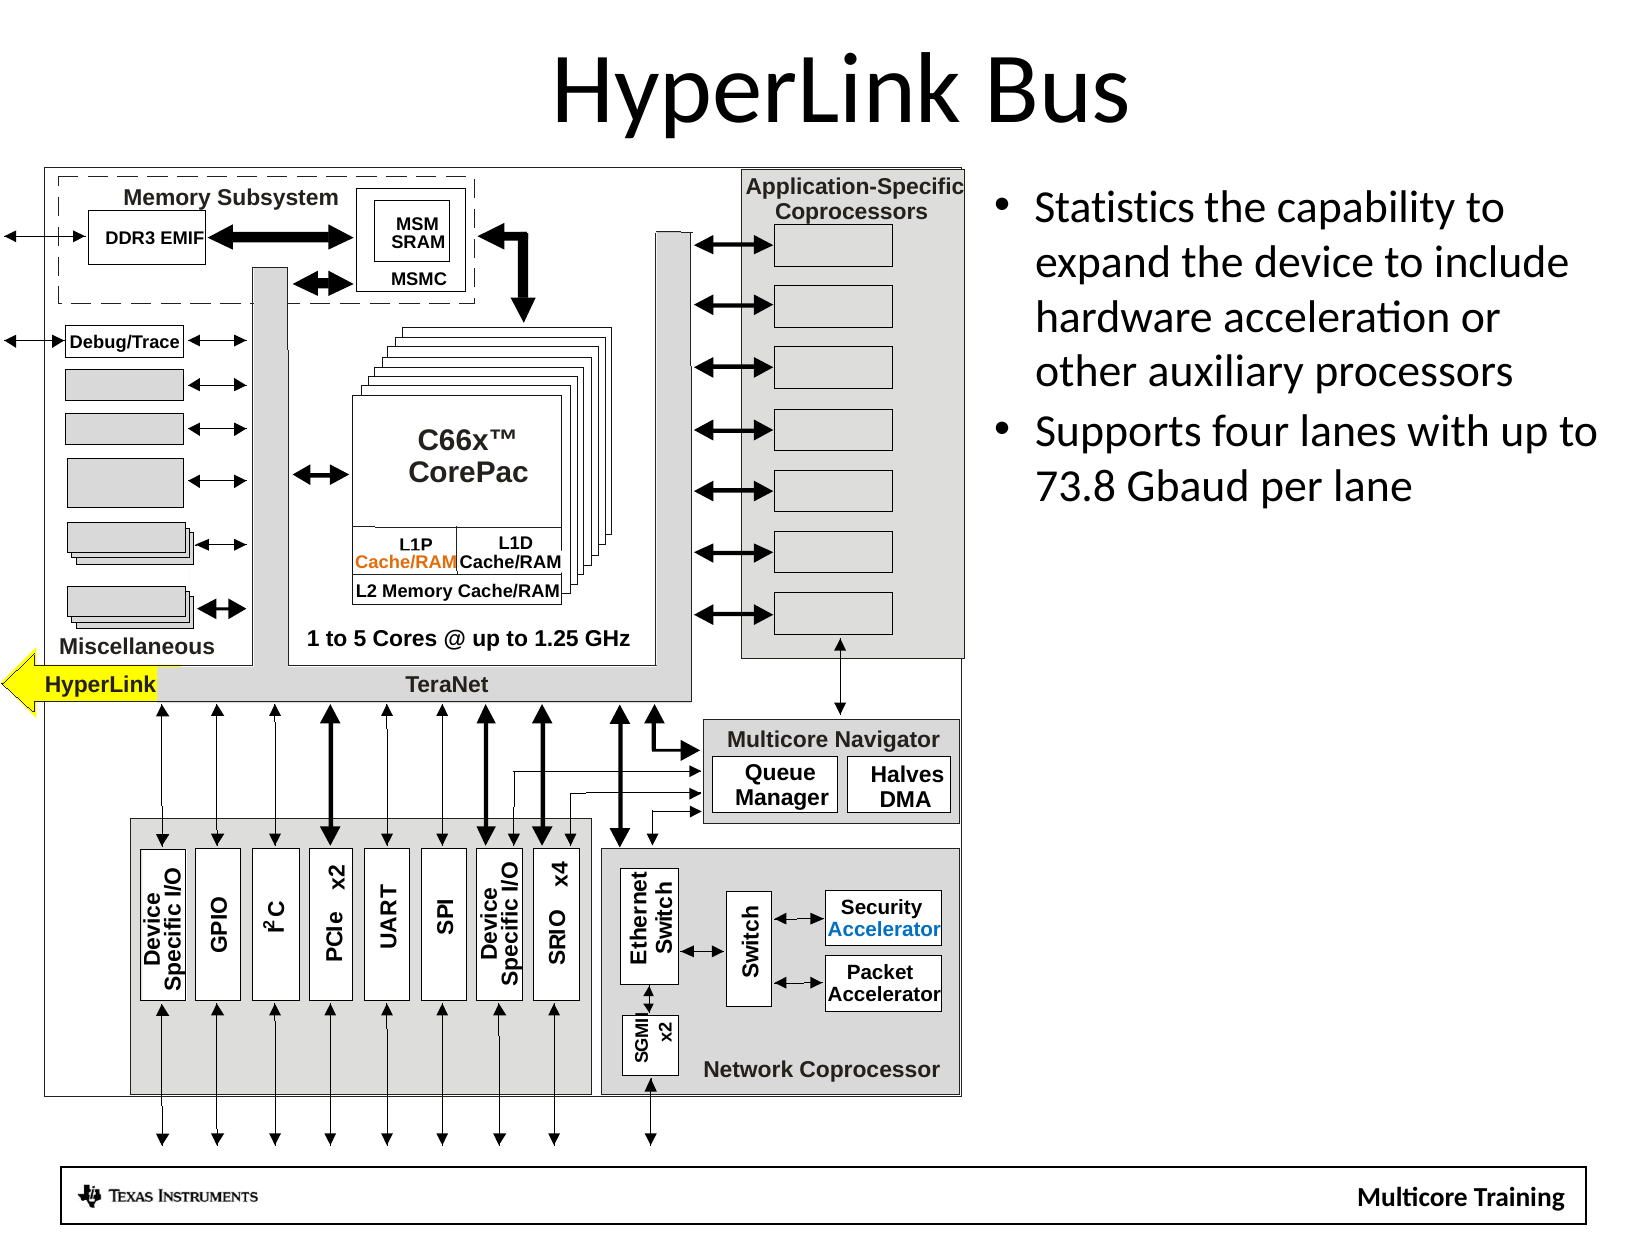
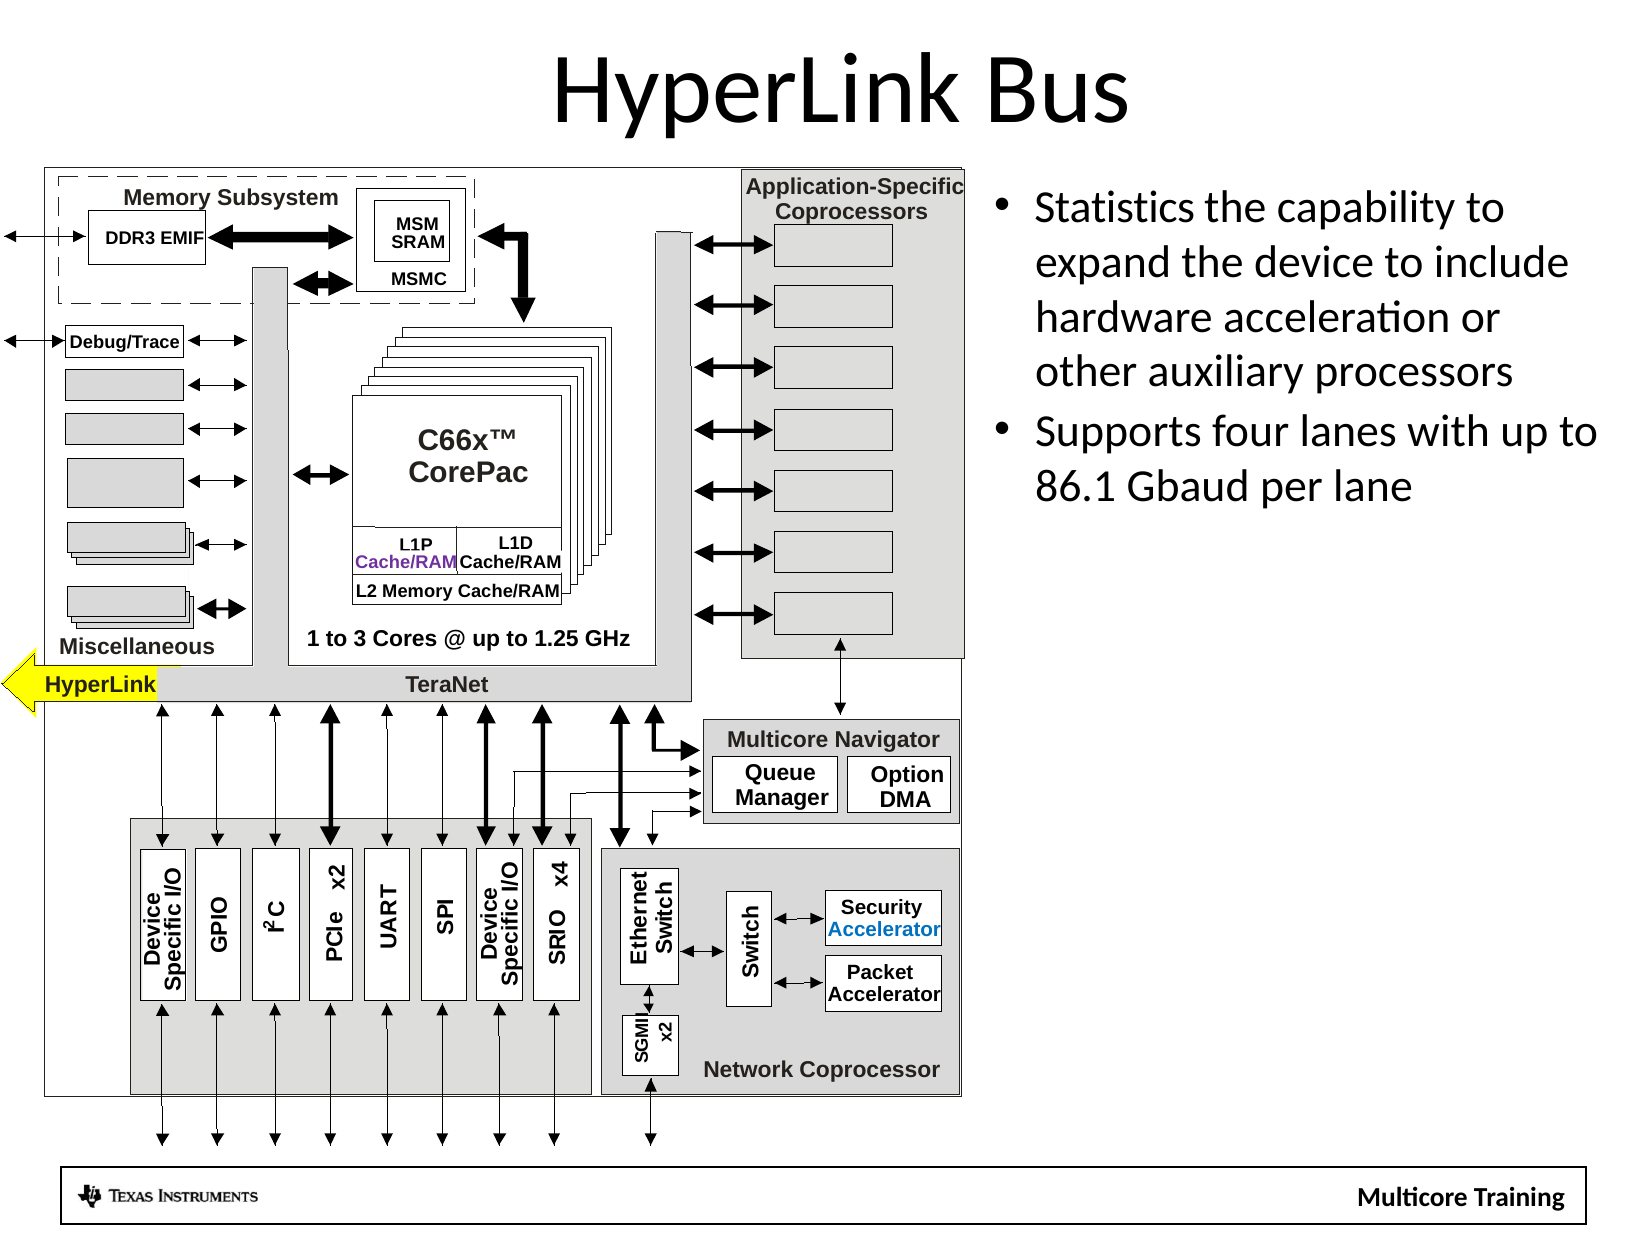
73.8: 73.8 -> 86.1
Cache/RAM at (406, 563) colour: orange -> purple
5: 5 -> 3
Halves: Halves -> Option
